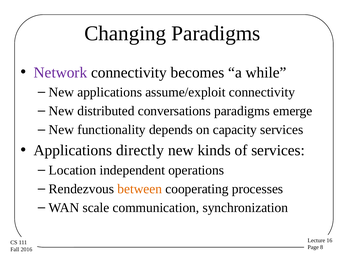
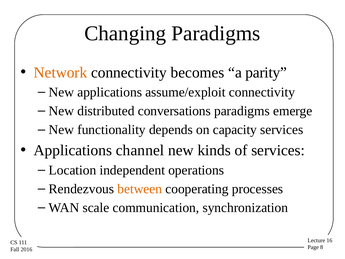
Network colour: purple -> orange
while: while -> parity
directly: directly -> channel
